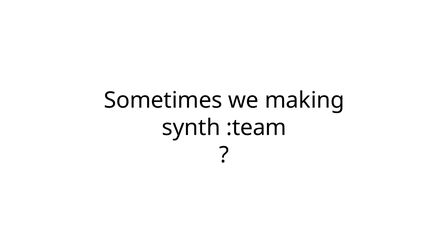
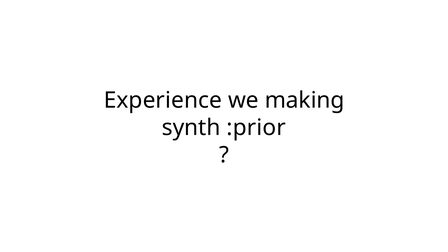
Sometimes: Sometimes -> Experience
:team: :team -> :prior
